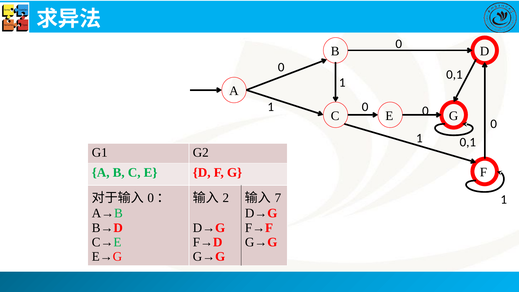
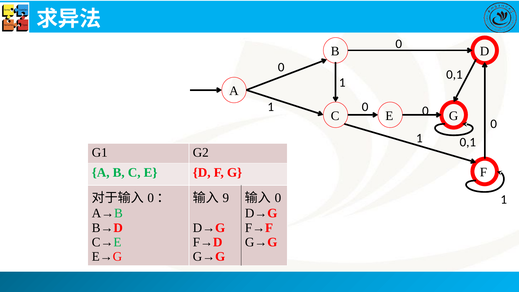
2: 2 -> 9
7 at (278, 198): 7 -> 0
